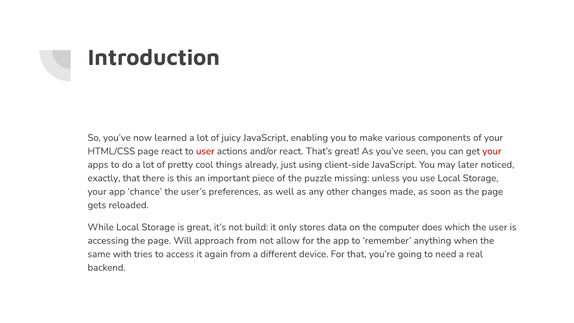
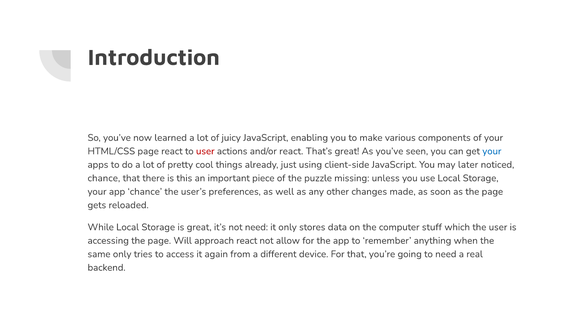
your at (492, 151) colour: red -> blue
exactly at (104, 178): exactly -> chance
not build: build -> need
does: does -> stuff
approach from: from -> react
same with: with -> only
